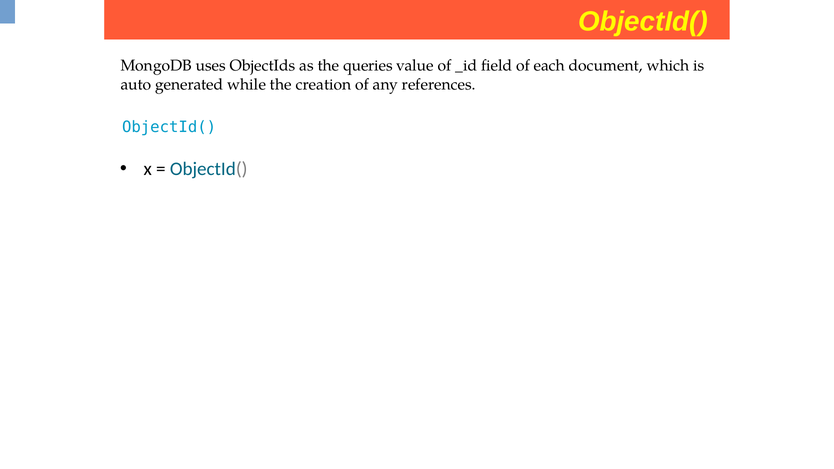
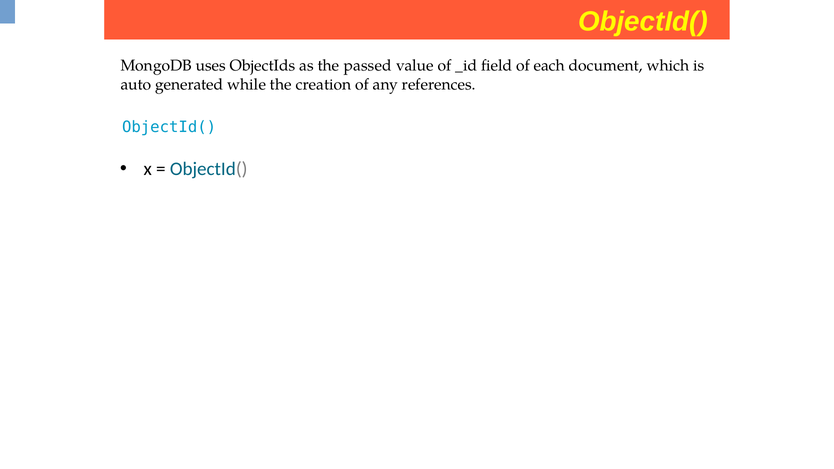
queries: queries -> passed
